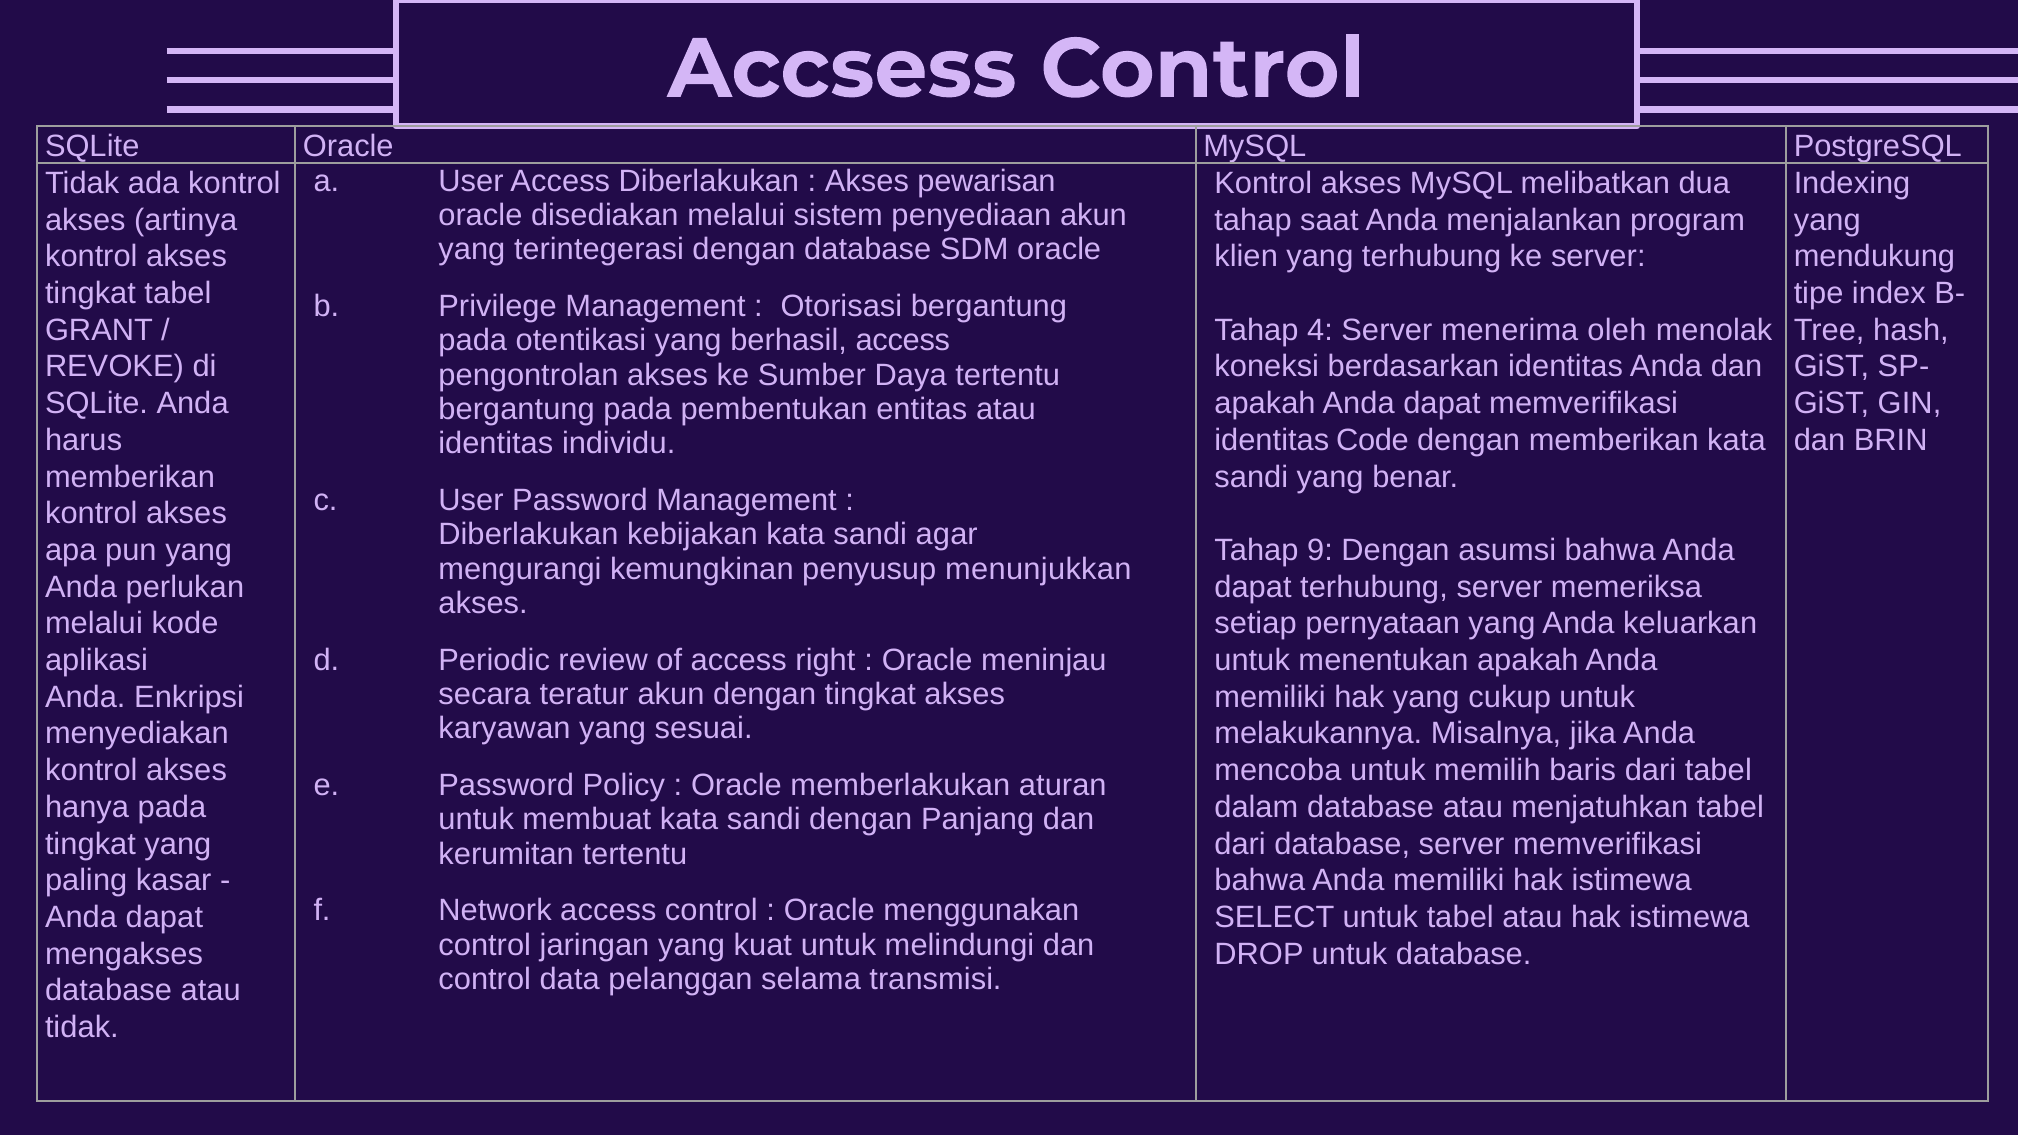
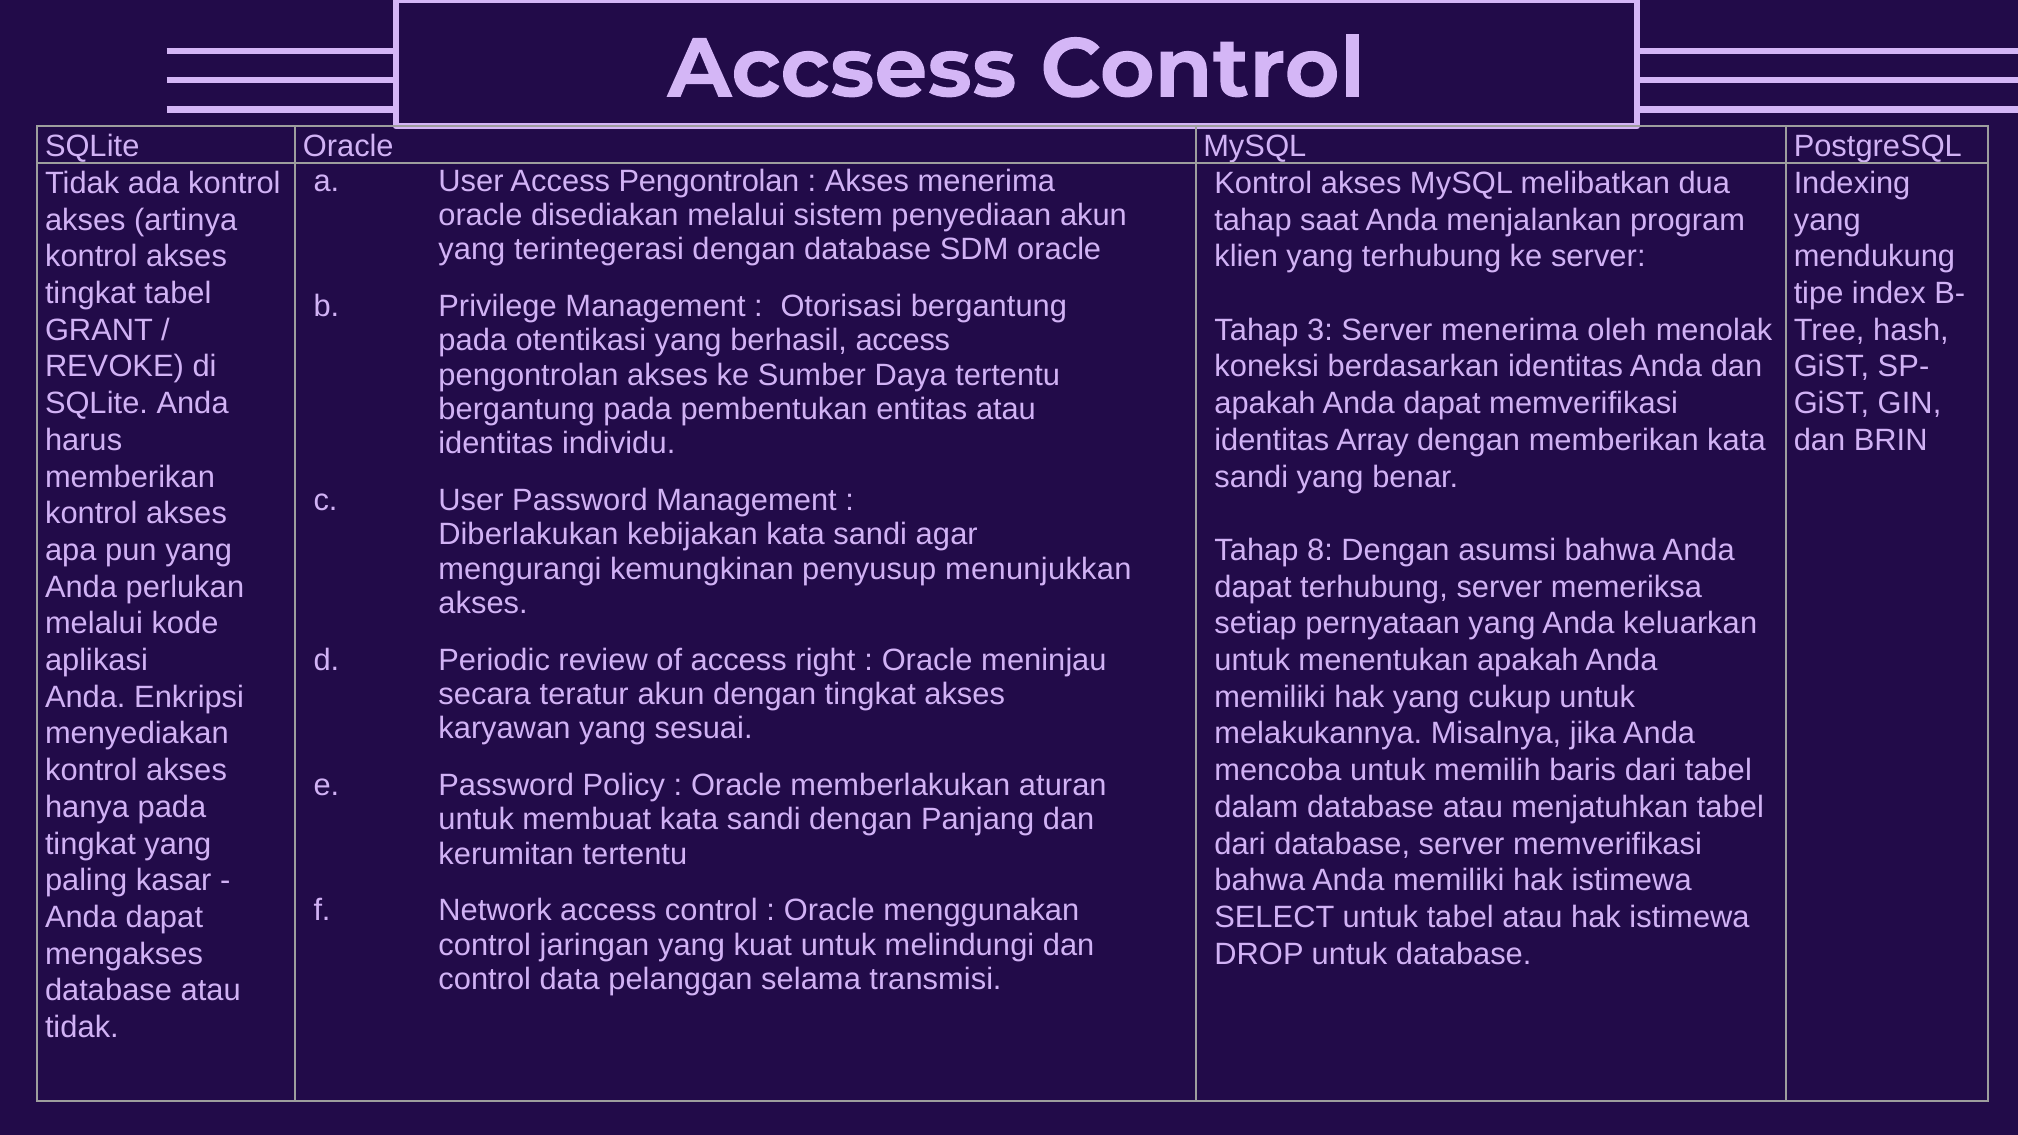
User Access Diberlakukan: Diberlakukan -> Pengontrolan
Akses pewarisan: pewarisan -> menerima
4: 4 -> 3
Code: Code -> Array
9: 9 -> 8
